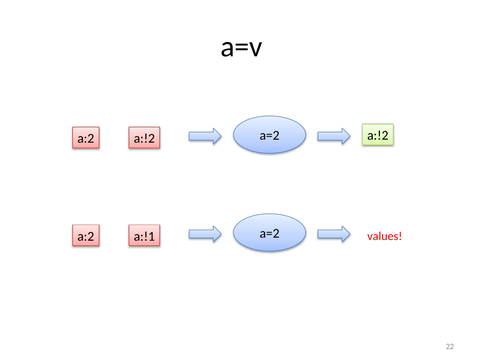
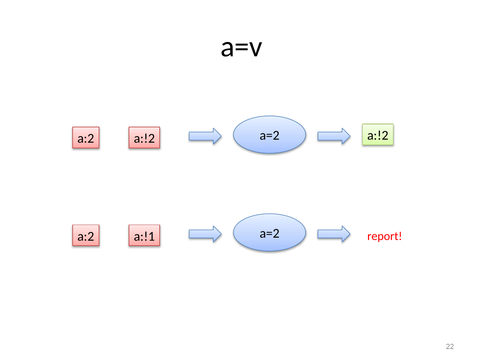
values: values -> report
